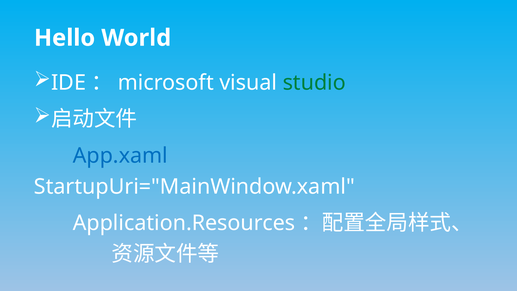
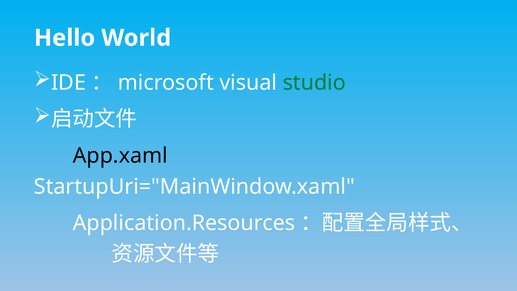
App.xaml colour: blue -> black
